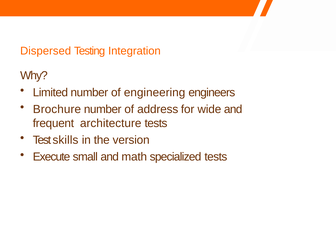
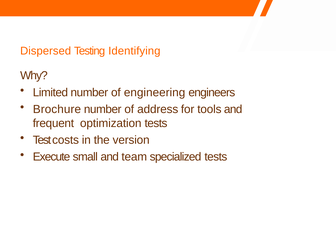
Integration: Integration -> Identifying
wide: wide -> tools
architecture: architecture -> optimization
skills: skills -> costs
math: math -> team
